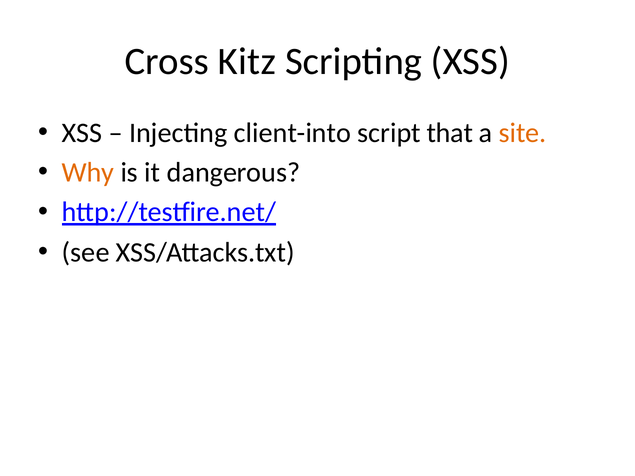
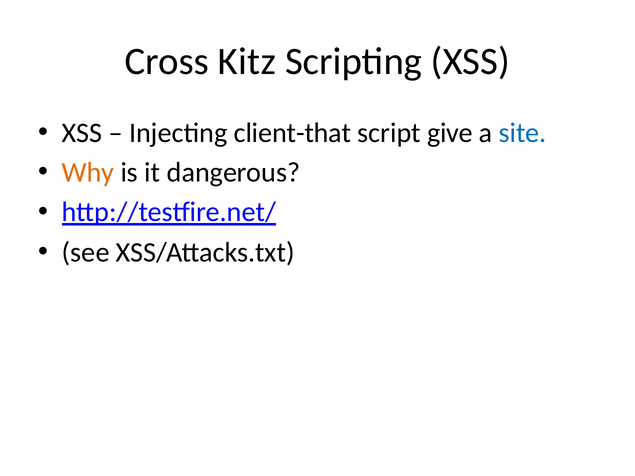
client-into: client-into -> client-that
that: that -> give
site colour: orange -> blue
